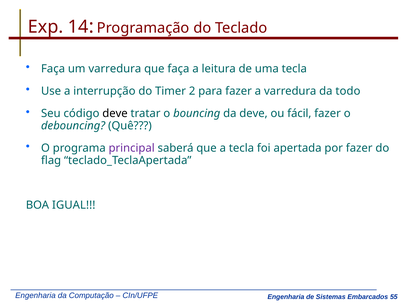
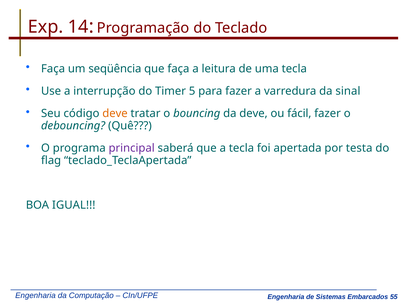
um varredura: varredura -> seqüência
2: 2 -> 5
todo: todo -> sinal
deve at (115, 113) colour: black -> orange
por fazer: fazer -> testa
